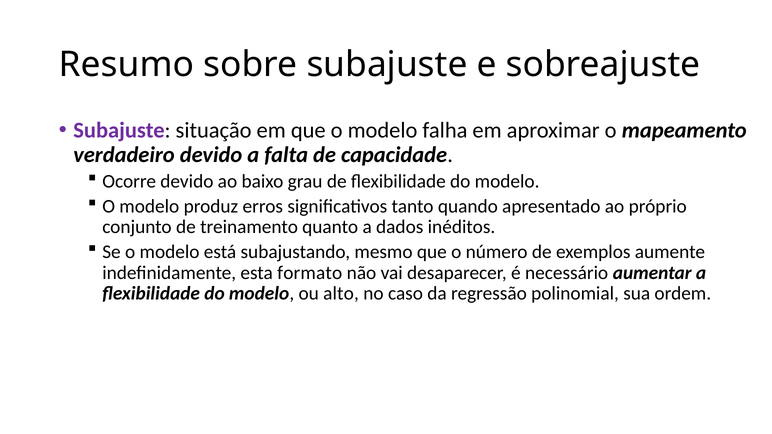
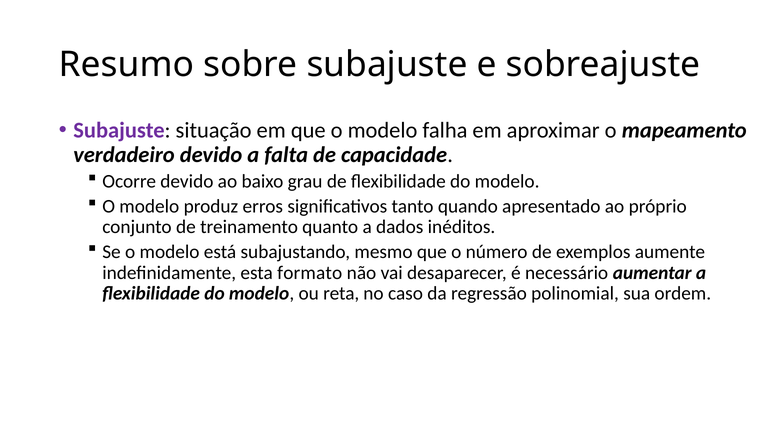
alto: alto -> reta
